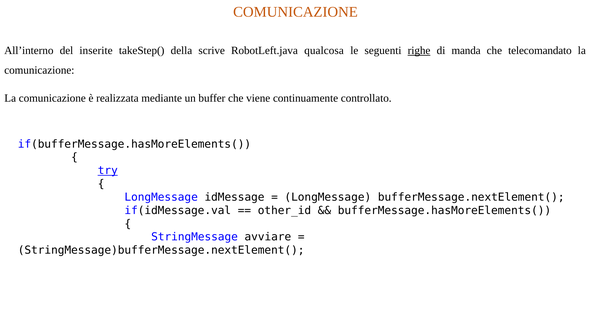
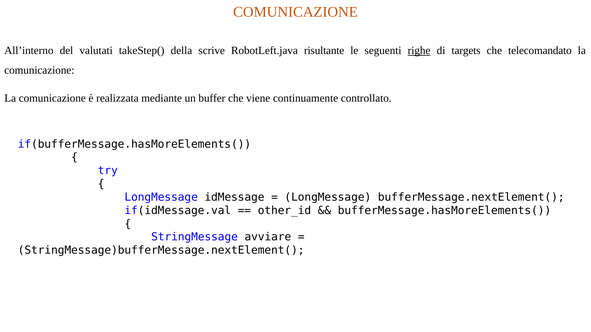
inserite: inserite -> valutati
qualcosa: qualcosa -> risultante
manda: manda -> targets
try underline: present -> none
